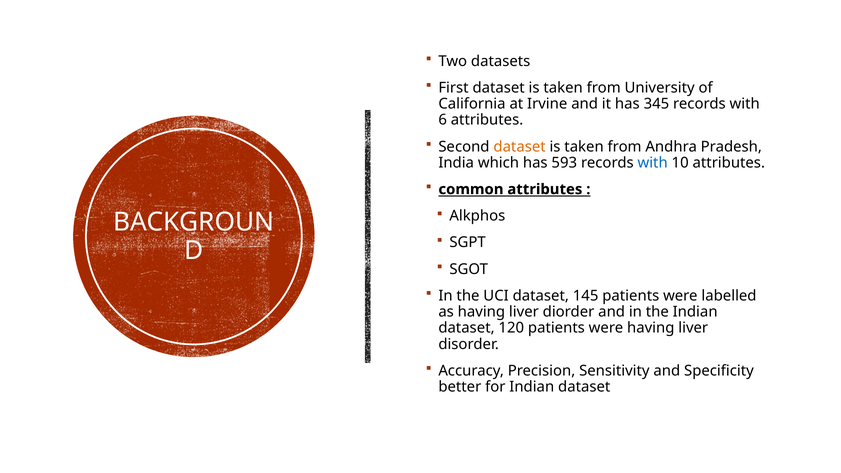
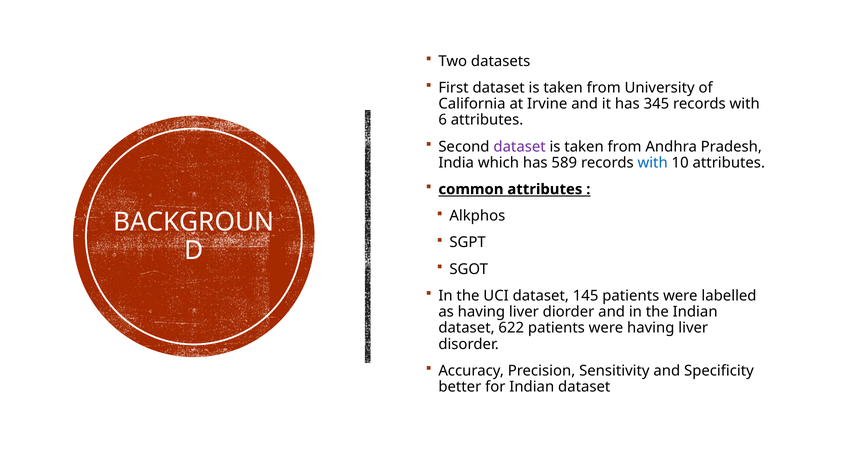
dataset at (520, 147) colour: orange -> purple
593: 593 -> 589
120: 120 -> 622
